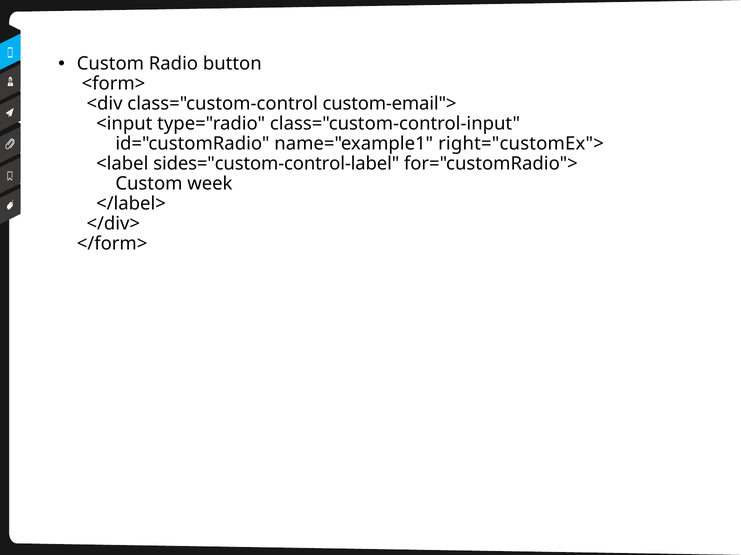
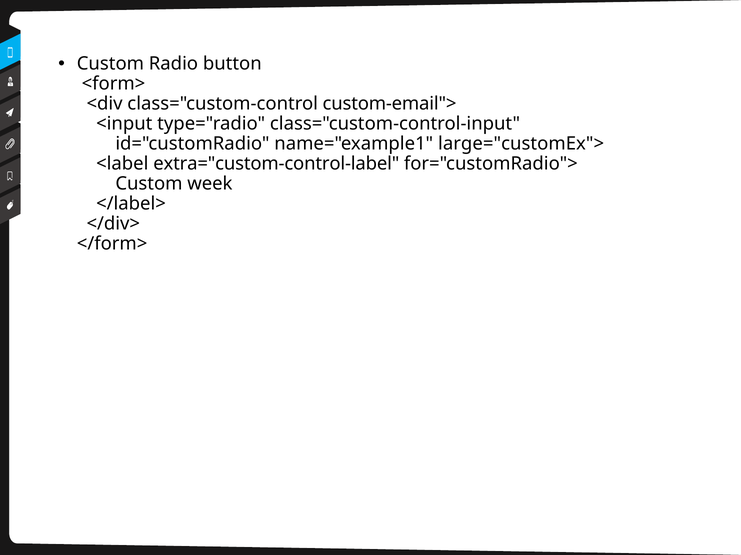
right="customEx">: right="customEx"> -> large="customEx">
sides="custom-control-label: sides="custom-control-label -> extra="custom-control-label
